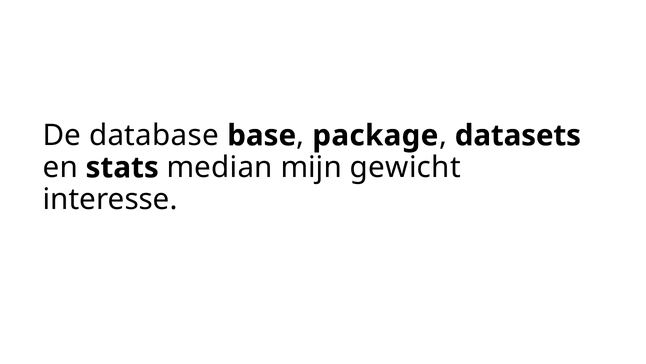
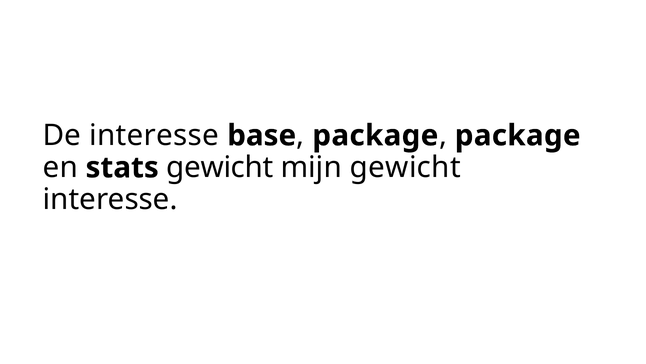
De database: database -> interesse
datasets at (518, 135): datasets -> package
stats median: median -> gewicht
